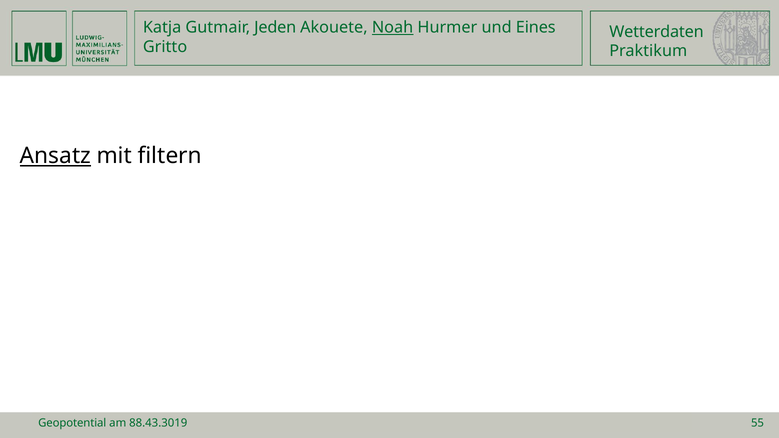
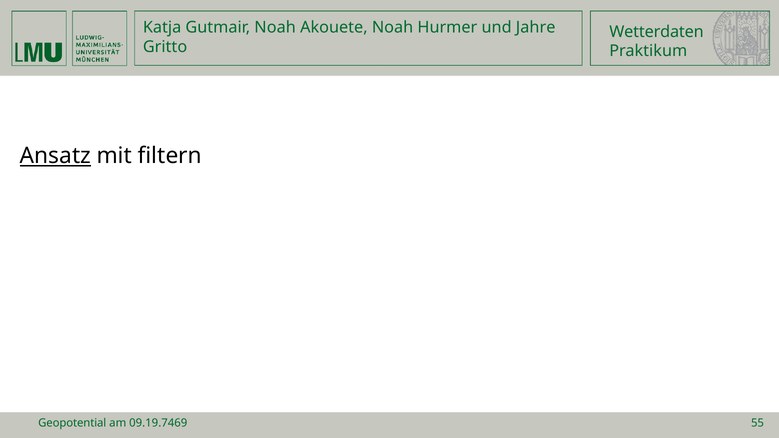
Gutmair Jeden: Jeden -> Noah
Noah at (393, 27) underline: present -> none
Eines: Eines -> Jahre
88.43.3019: 88.43.3019 -> 09.19.7469
